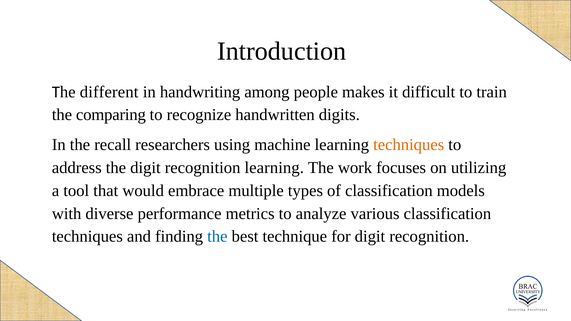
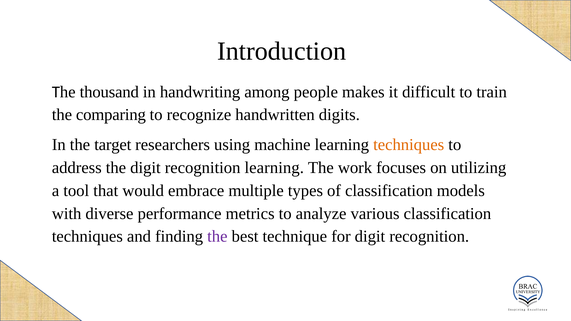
different: different -> thousand
recall: recall -> target
the at (217, 237) colour: blue -> purple
